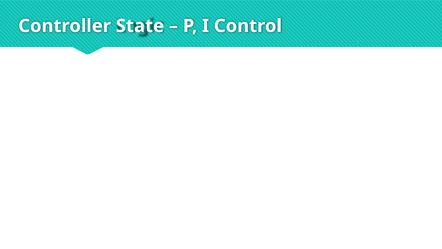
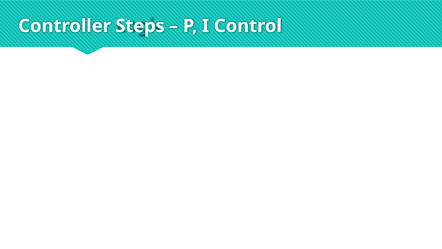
State: State -> Steps
